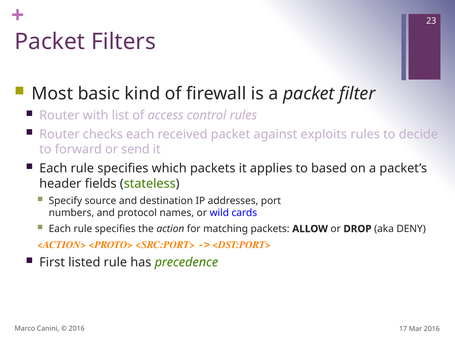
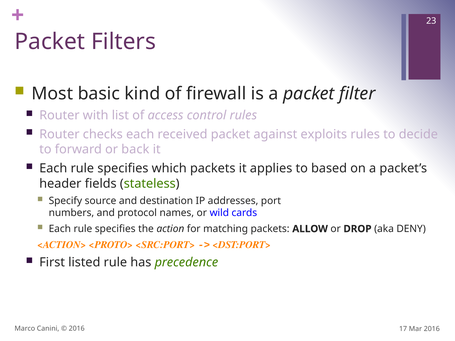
send: send -> back
